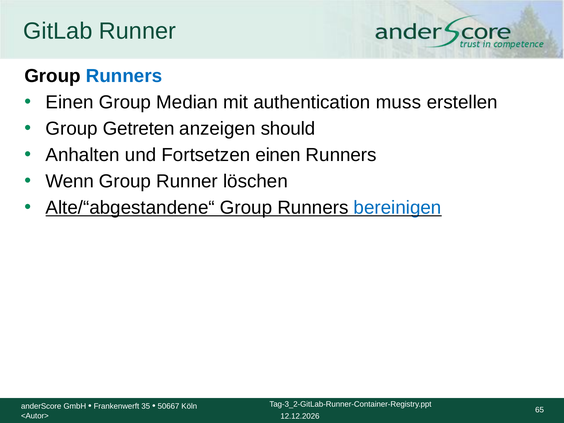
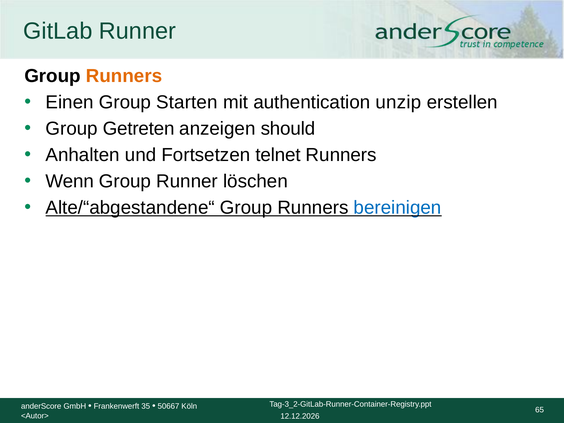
Runners at (124, 76) colour: blue -> orange
Median: Median -> Starten
muss: muss -> unzip
Fortsetzen einen: einen -> telnet
